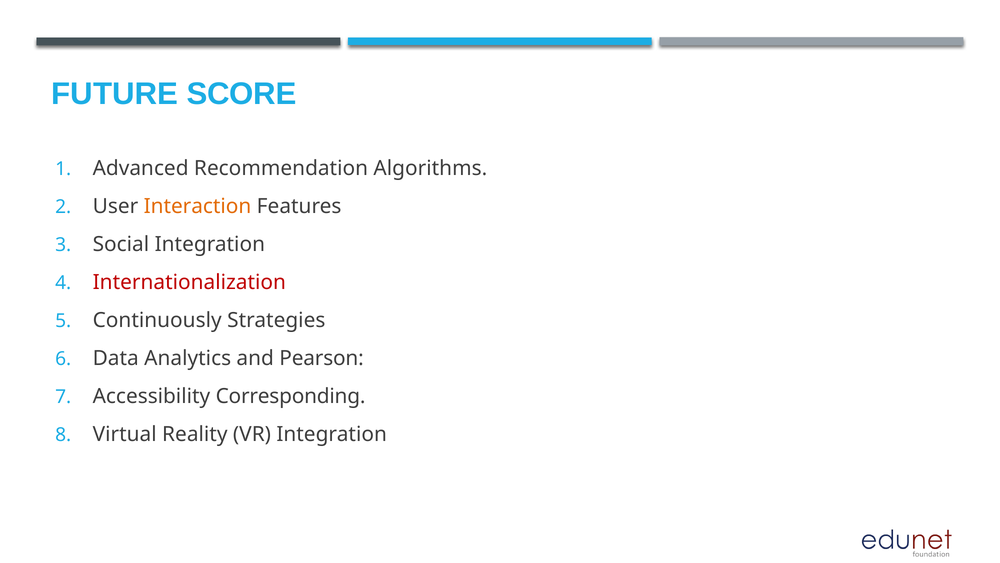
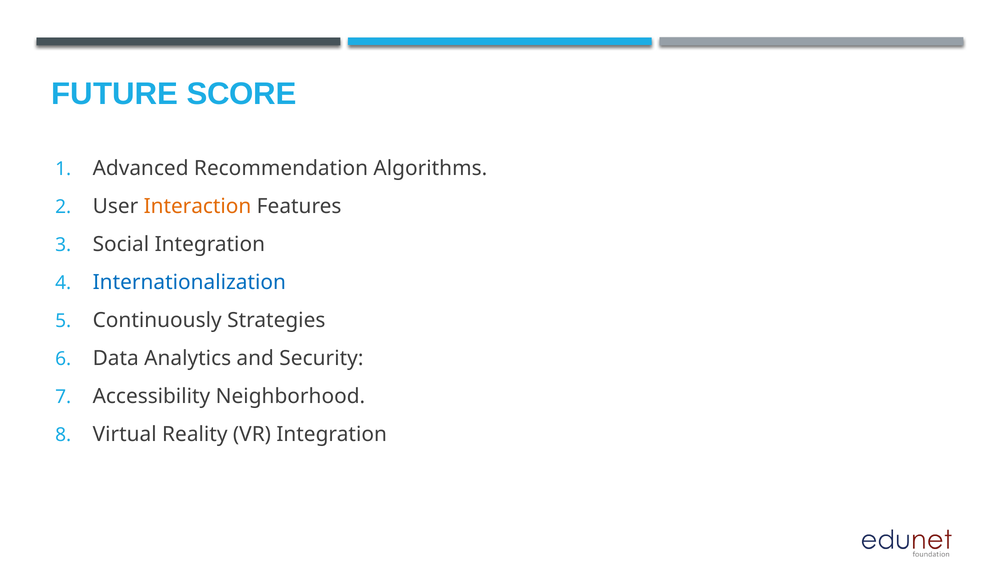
Internationalization colour: red -> blue
Pearson: Pearson -> Security
Corresponding: Corresponding -> Neighborhood
